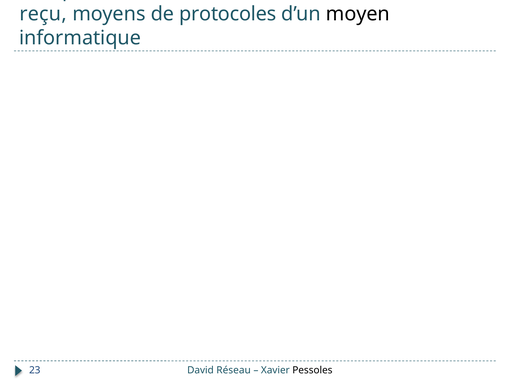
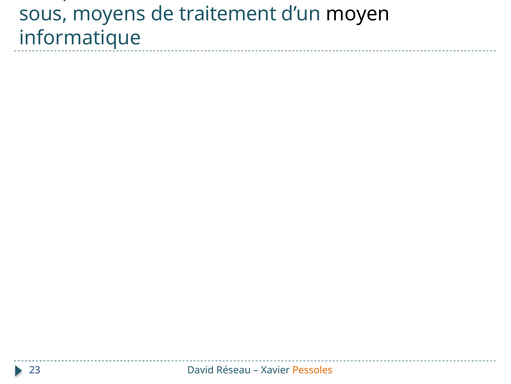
reçu: reçu -> sous
protocoles: protocoles -> traitement
Pessoles colour: black -> orange
